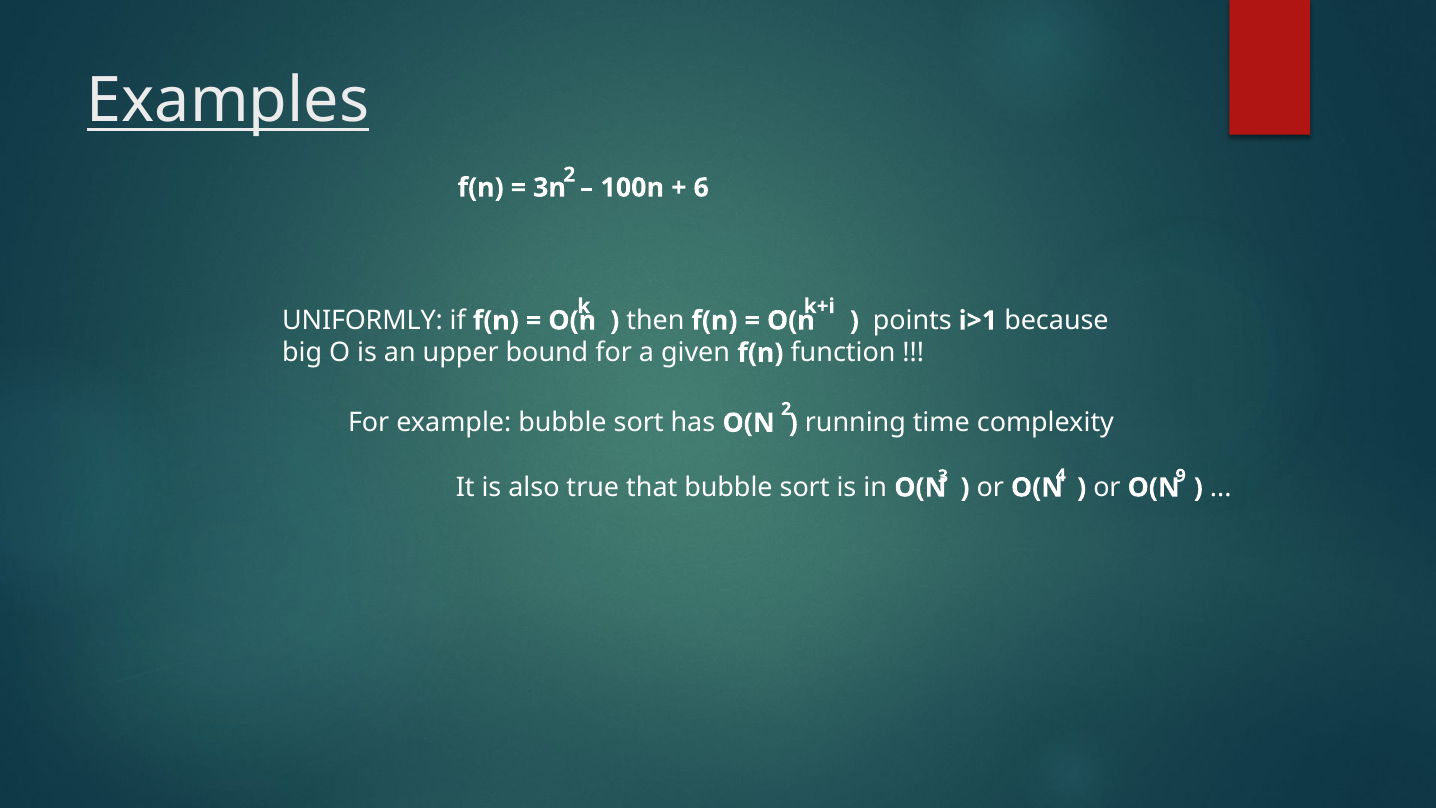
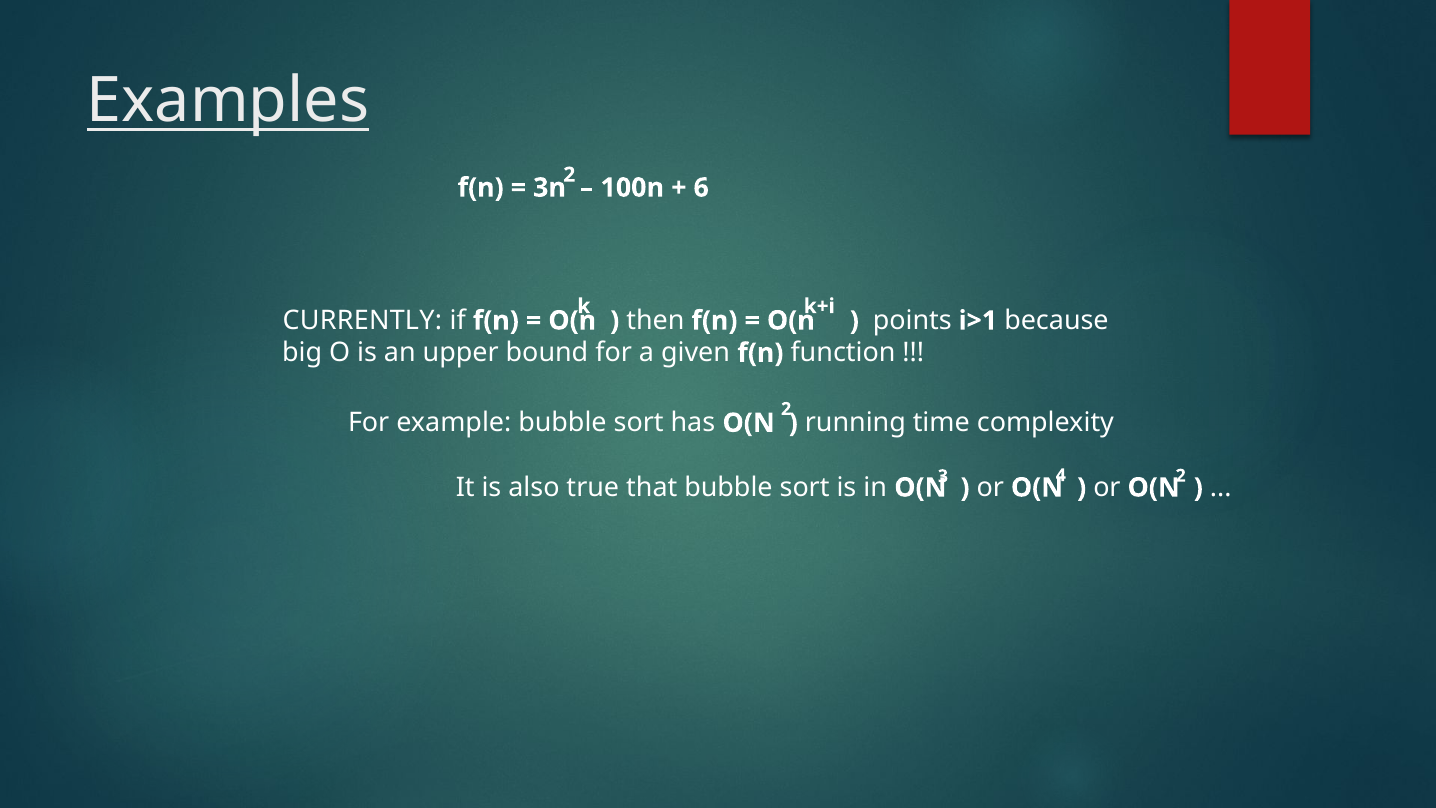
UNIFORMLY: UNIFORMLY -> CURRENTLY
4 9: 9 -> 2
